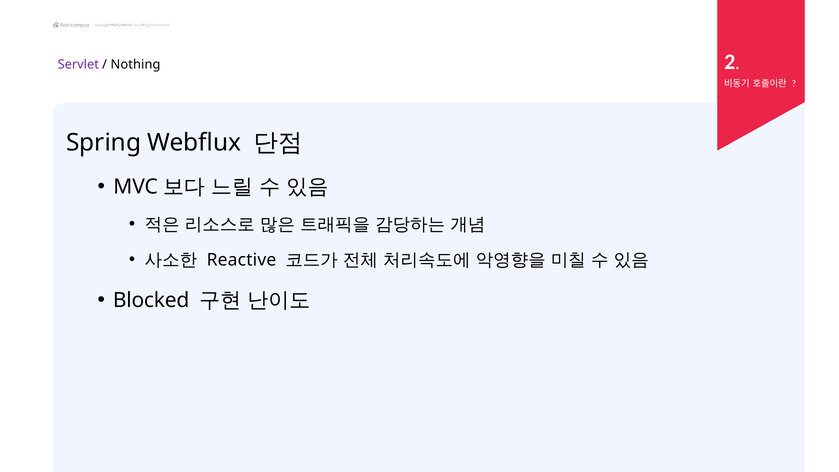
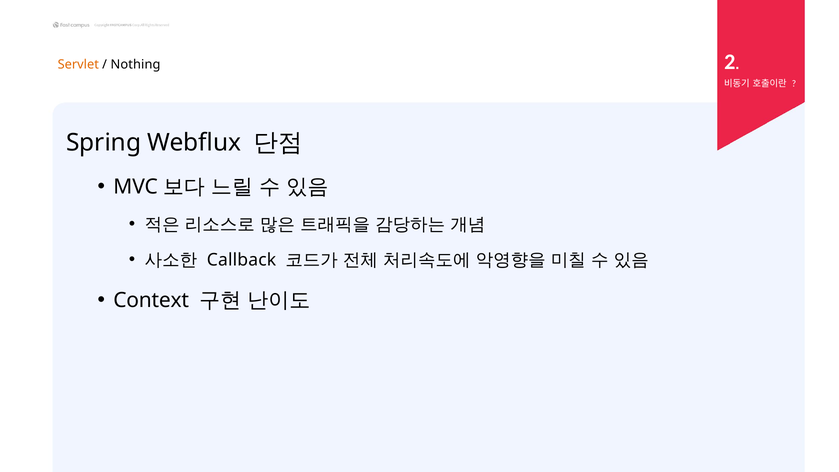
Servlet colour: purple -> orange
Reactive: Reactive -> Callback
Blocked: Blocked -> Context
